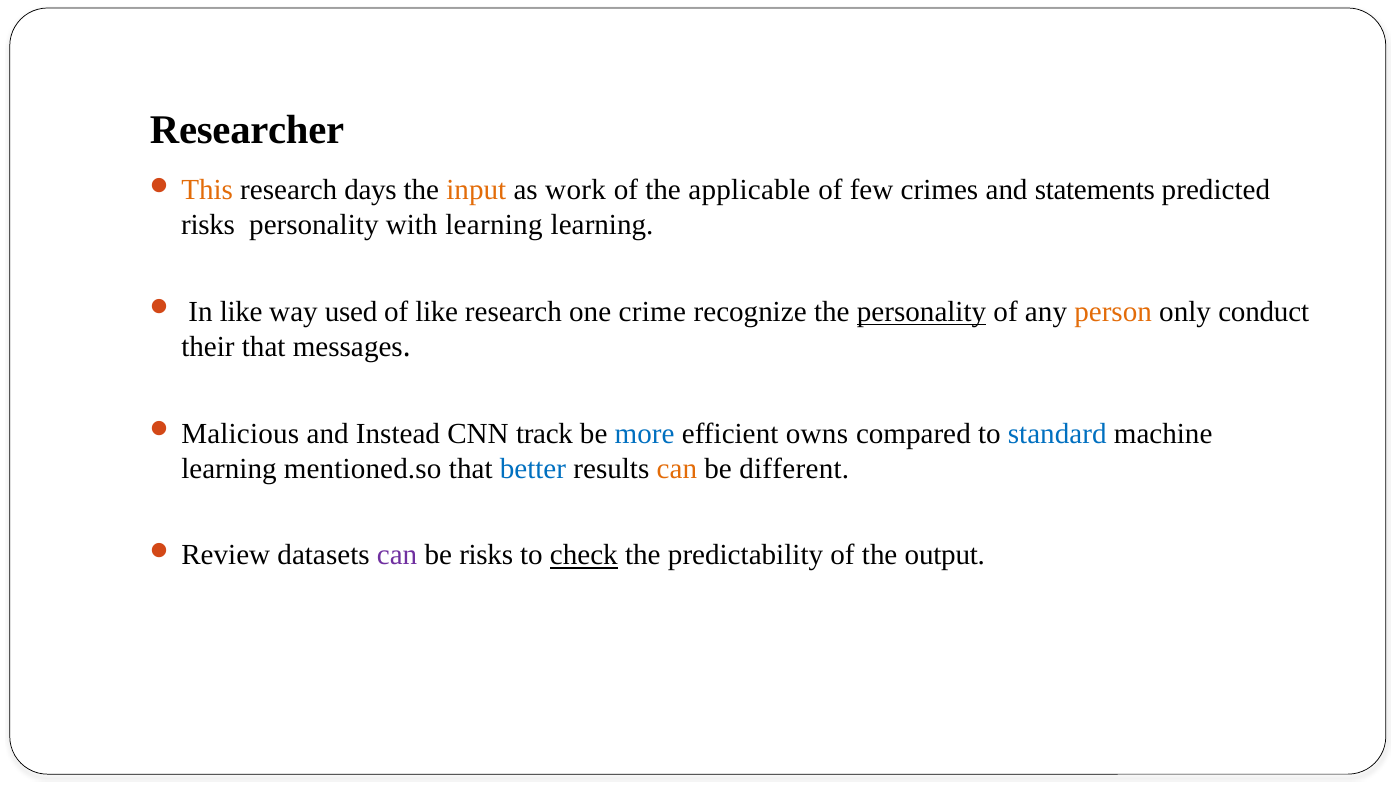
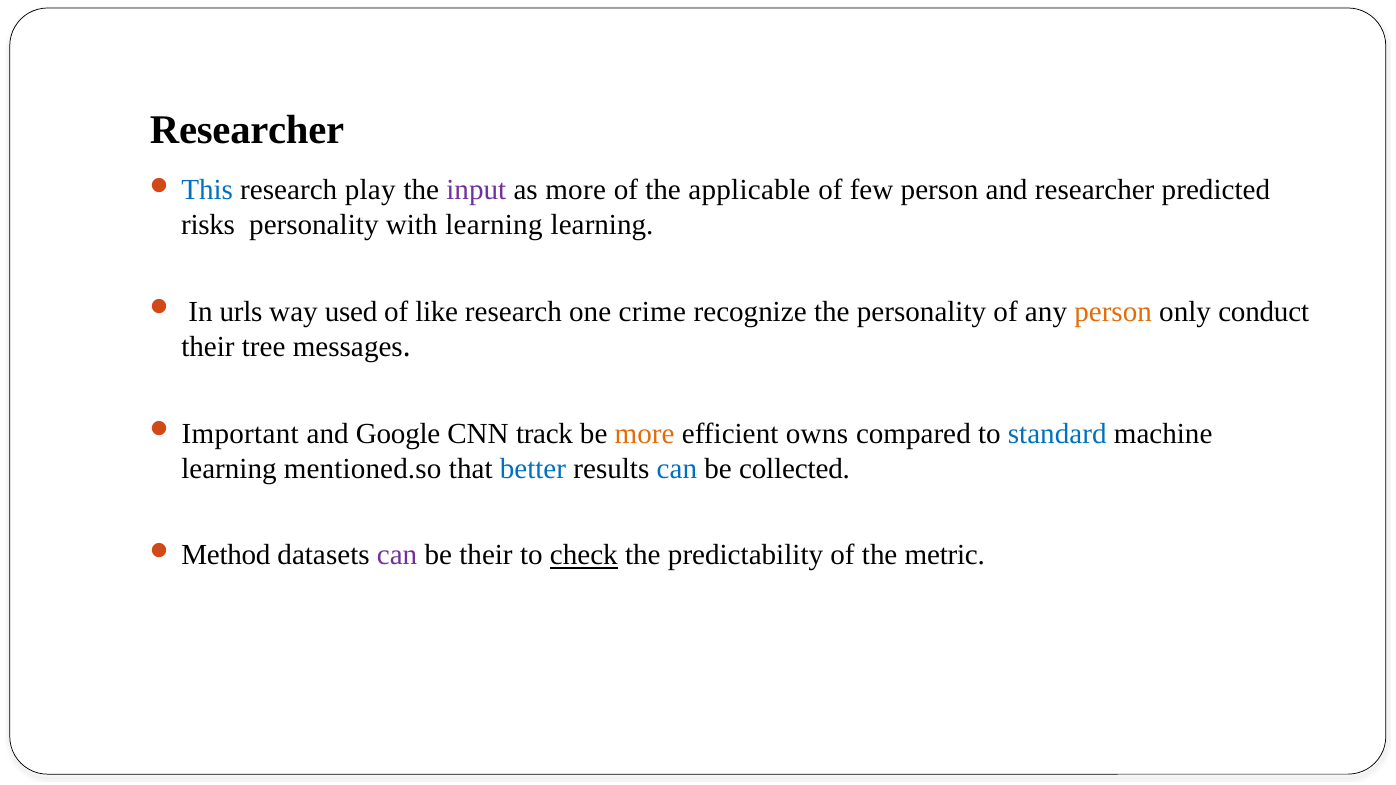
This colour: orange -> blue
days: days -> play
input colour: orange -> purple
as work: work -> more
few crimes: crimes -> person
and statements: statements -> researcher
In like: like -> urls
personality at (922, 312) underline: present -> none
their that: that -> tree
Malicious: Malicious -> Important
Instead: Instead -> Google
more at (645, 434) colour: blue -> orange
can at (677, 469) colour: orange -> blue
different: different -> collected
Review: Review -> Method
be risks: risks -> their
output: output -> metric
